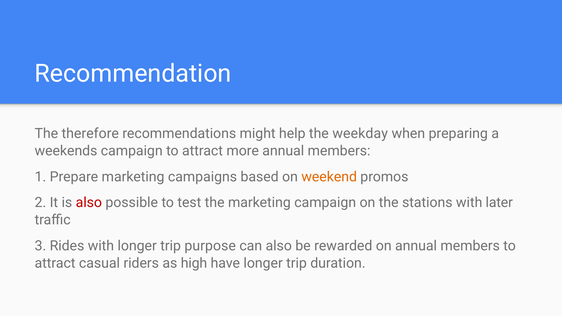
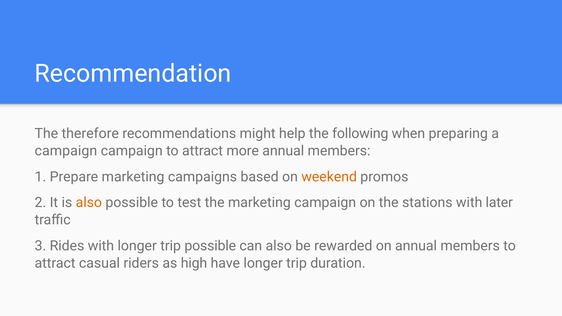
weekday: weekday -> following
weekends at (66, 151): weekends -> campaign
also at (89, 203) colour: red -> orange
trip purpose: purpose -> possible
